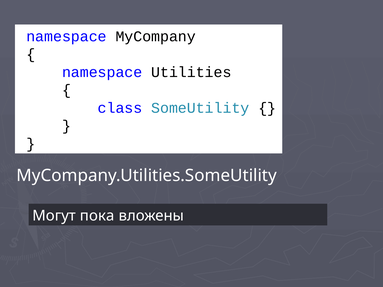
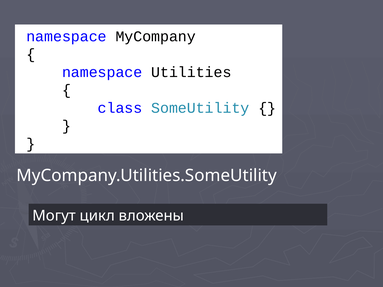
пока: пока -> цикл
